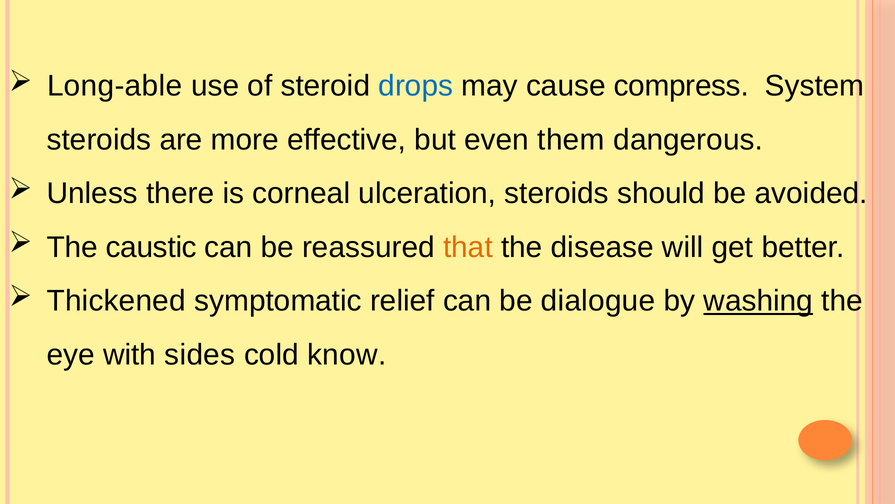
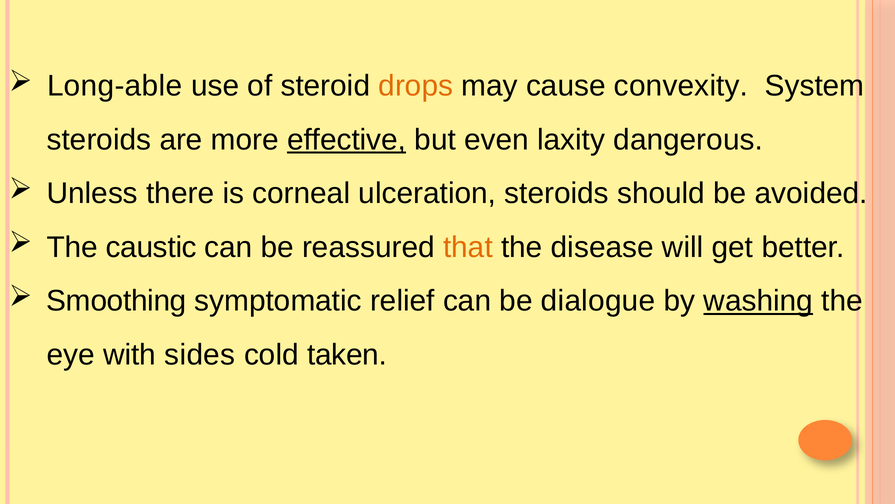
drops colour: blue -> orange
compress: compress -> convexity
effective underline: none -> present
them: them -> laxity
Thickened: Thickened -> Smoothing
know: know -> taken
